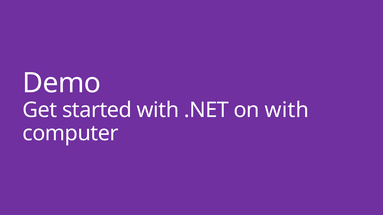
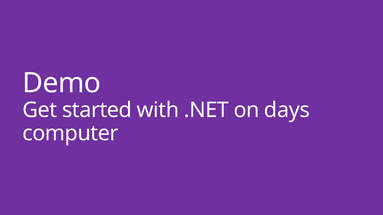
on with: with -> days
